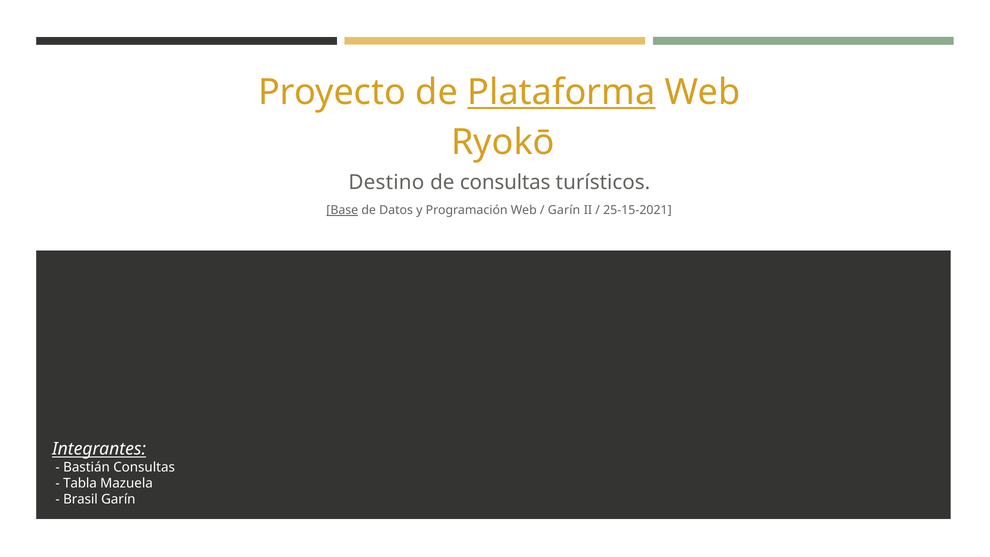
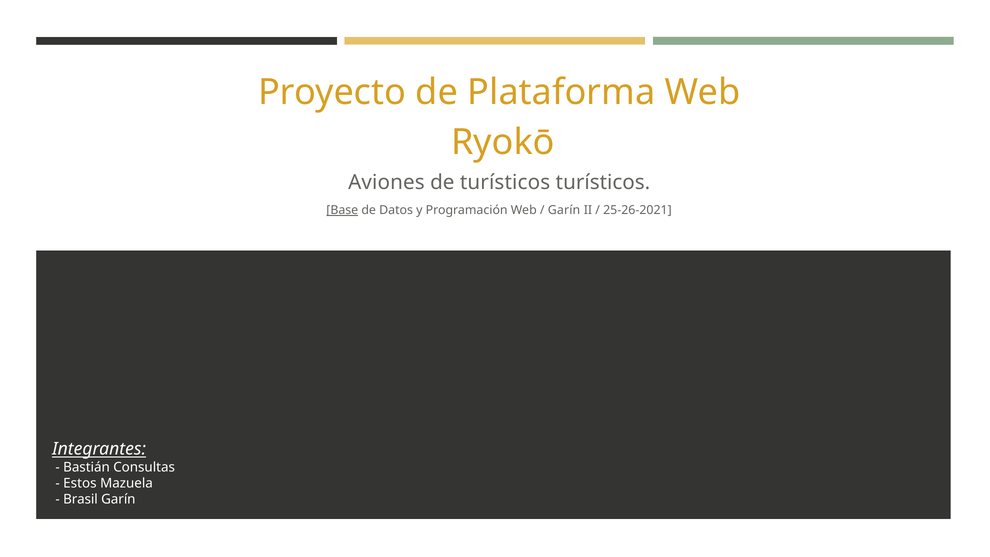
Plataforma underline: present -> none
Destino: Destino -> Aviones
de consultas: consultas -> turísticos
25-15-2021: 25-15-2021 -> 25-26-2021
Tabla: Tabla -> Estos
